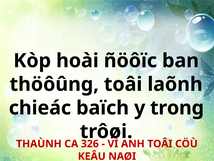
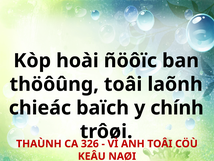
trong: trong -> chính
